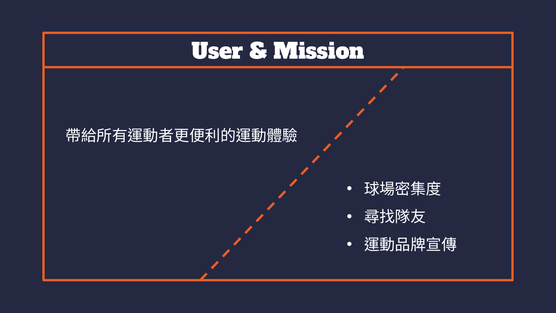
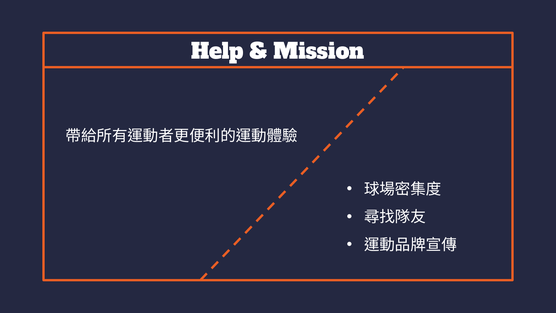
User: User -> Help
